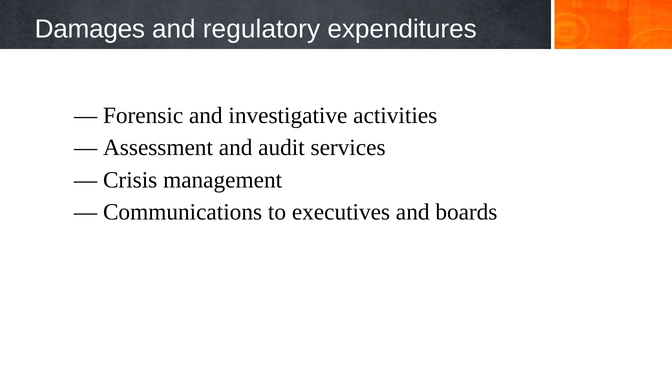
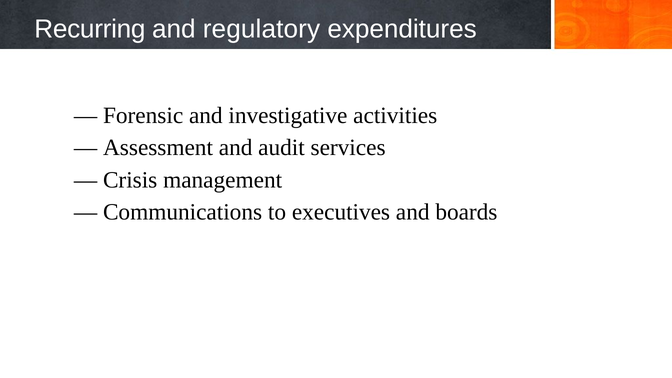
Damages: Damages -> Recurring
